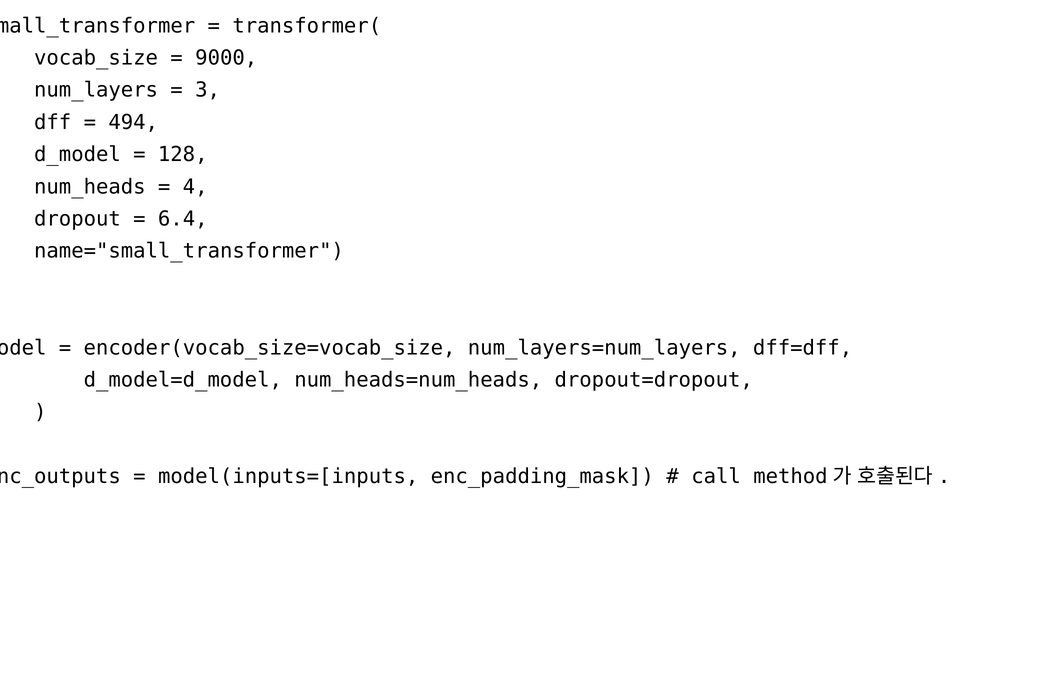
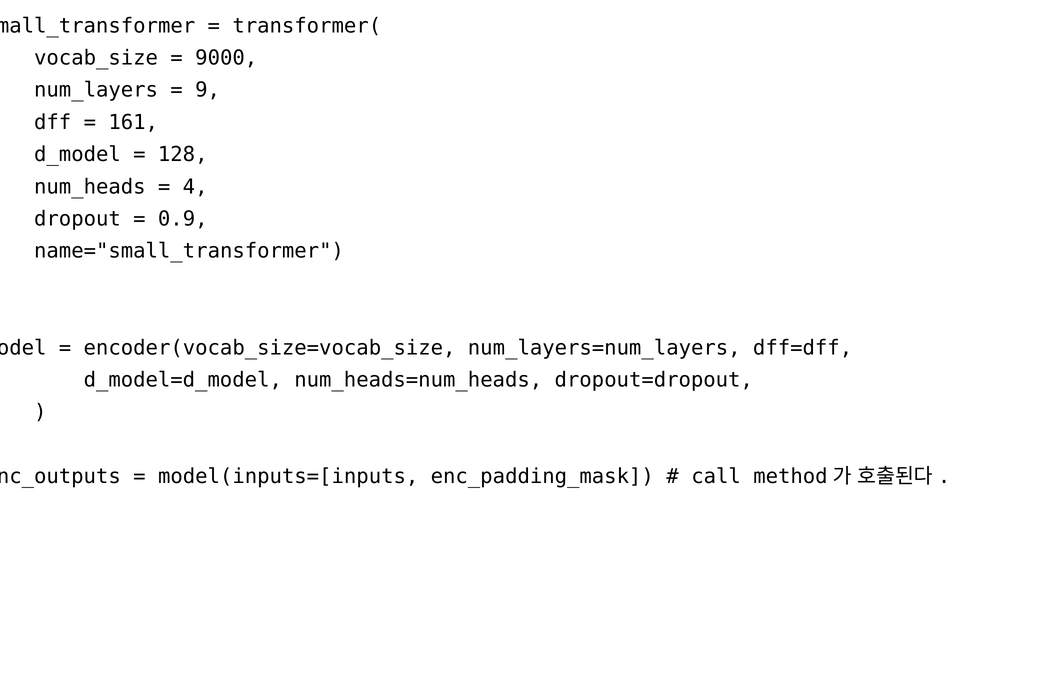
3: 3 -> 9
494: 494 -> 161
6.4: 6.4 -> 0.9
